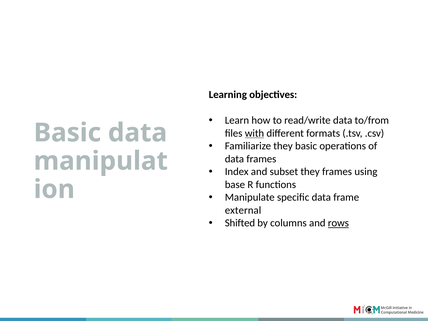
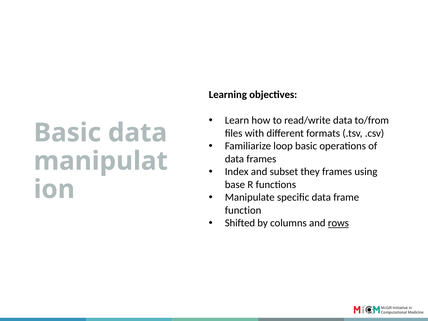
with underline: present -> none
Familiarize they: they -> loop
external: external -> function
